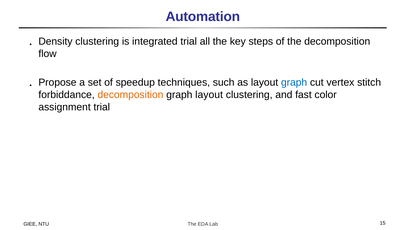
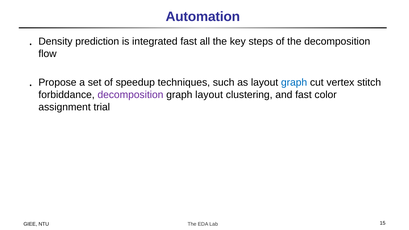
Density clustering: clustering -> prediction
integrated trial: trial -> fast
decomposition at (130, 95) colour: orange -> purple
